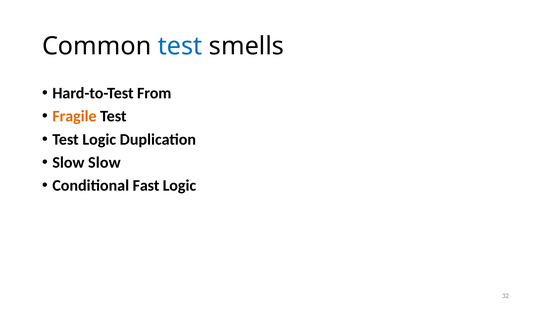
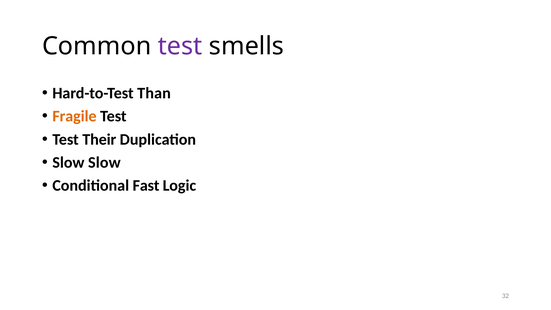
test at (180, 46) colour: blue -> purple
From: From -> Than
Test Logic: Logic -> Their
